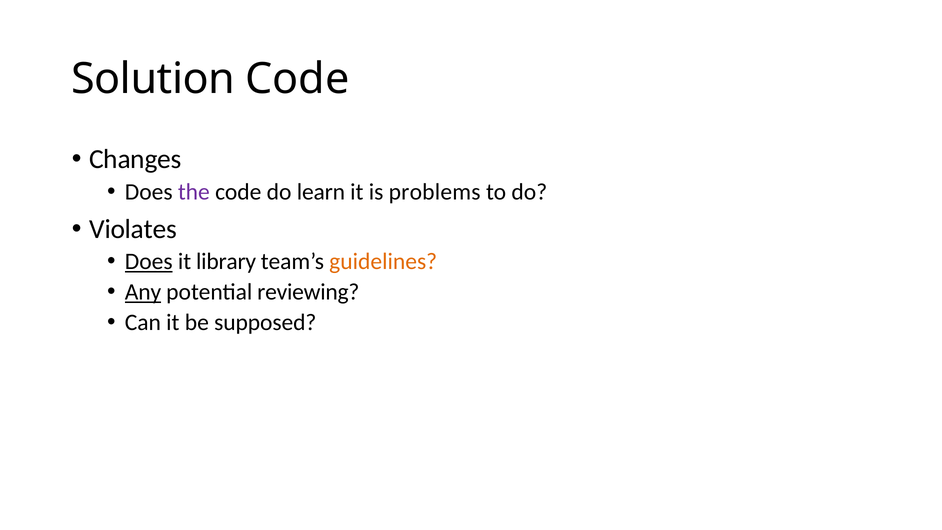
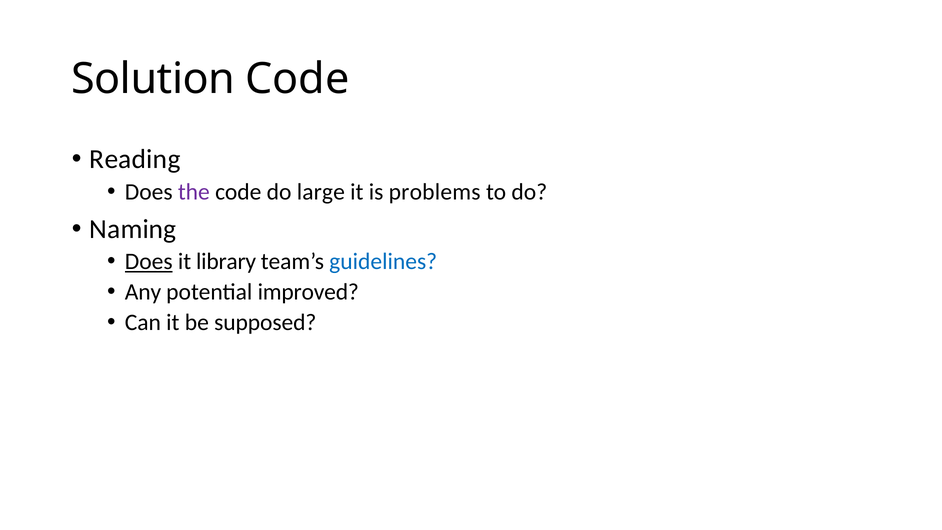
Changes: Changes -> Reading
learn: learn -> large
Violates: Violates -> Naming
guidelines colour: orange -> blue
Any underline: present -> none
reviewing: reviewing -> improved
